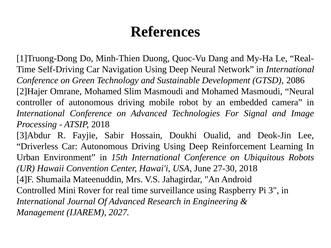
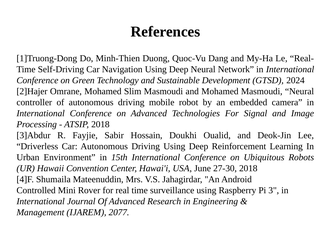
2086: 2086 -> 2024
2027: 2027 -> 2077
